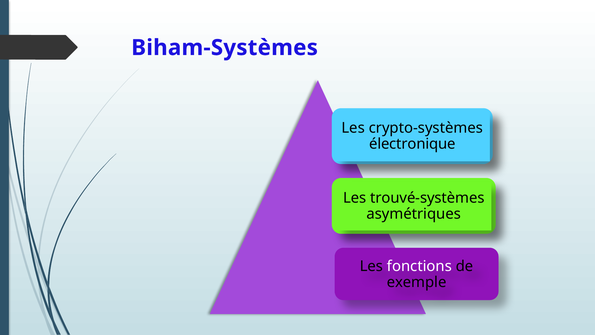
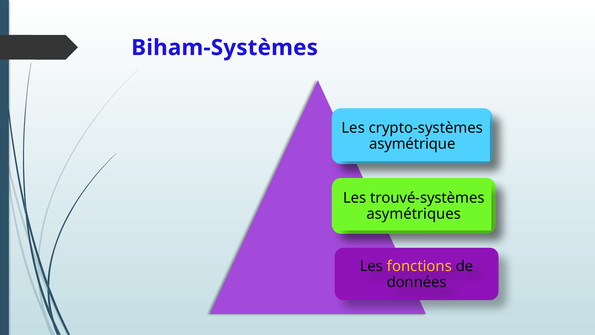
électronique: électronique -> asymétrique
fonctions colour: white -> yellow
exemple: exemple -> données
